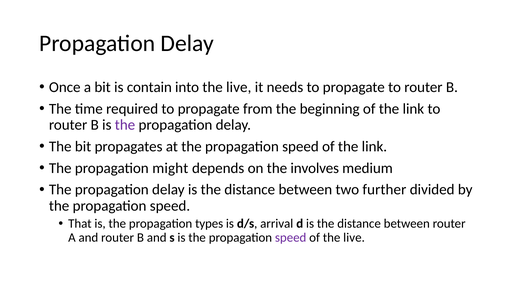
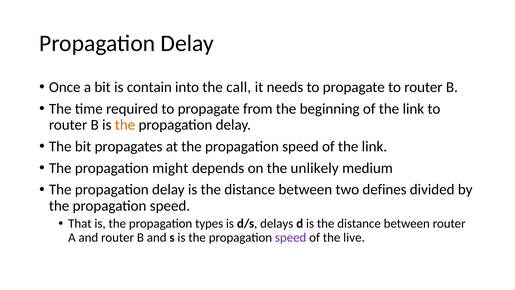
into the live: live -> call
the at (125, 125) colour: purple -> orange
involves: involves -> unlikely
further: further -> defines
arrival: arrival -> delays
